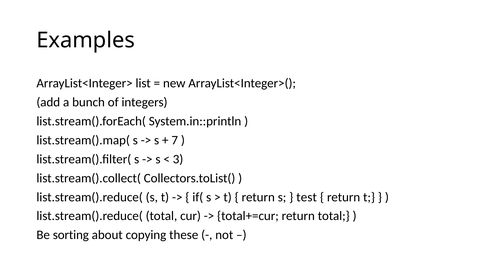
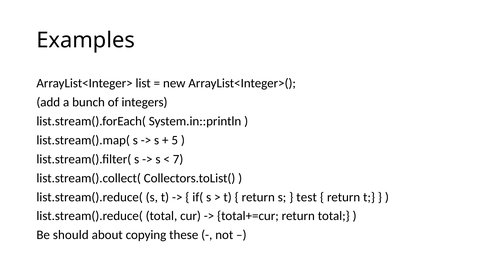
7: 7 -> 5
3: 3 -> 7
sorting: sorting -> should
